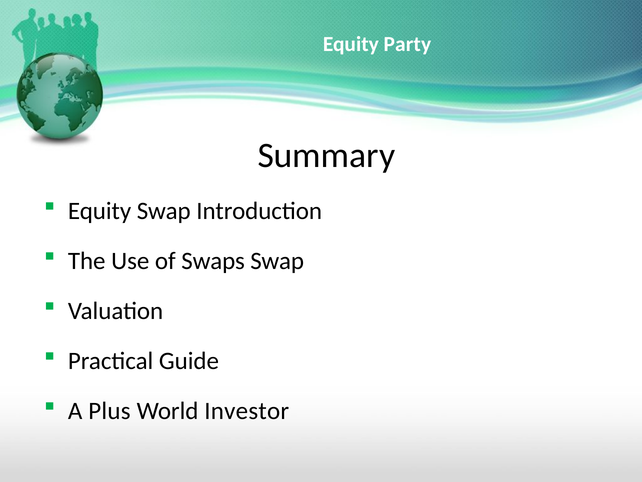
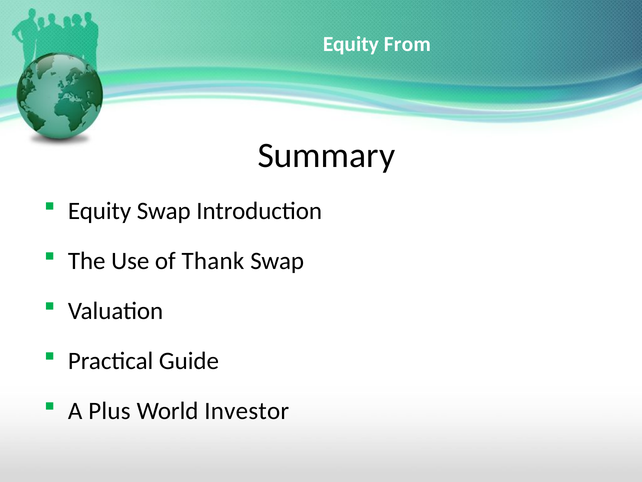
Party: Party -> From
Swaps: Swaps -> Thank
